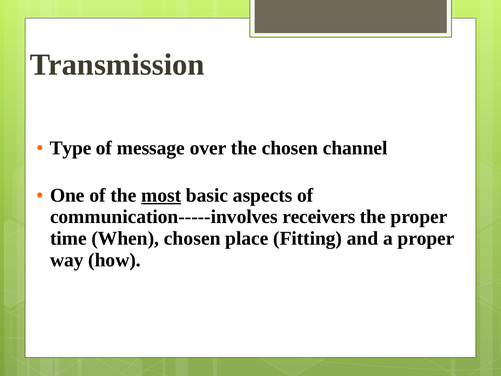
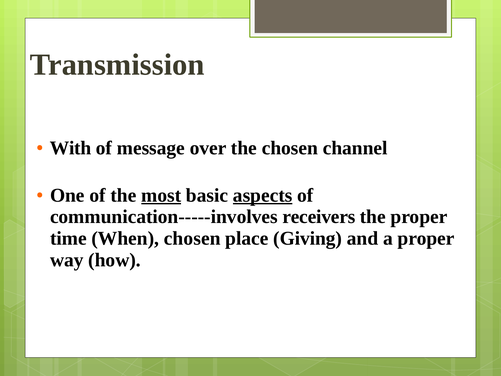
Type: Type -> With
aspects underline: none -> present
Fitting: Fitting -> Giving
